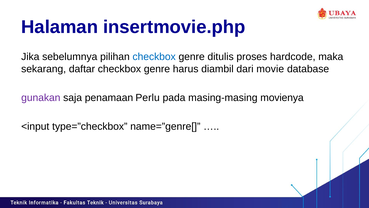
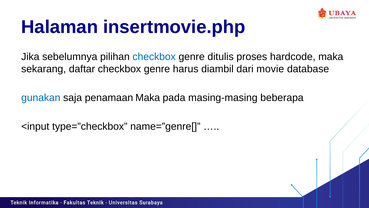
gunakan colour: purple -> blue
penamaan Perlu: Perlu -> Maka
movienya: movienya -> beberapa
